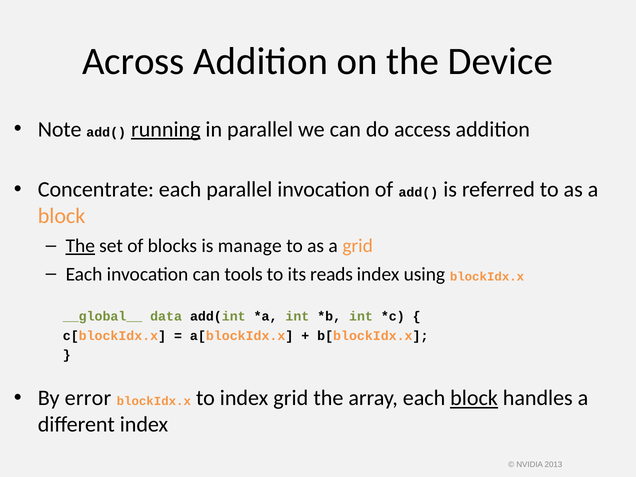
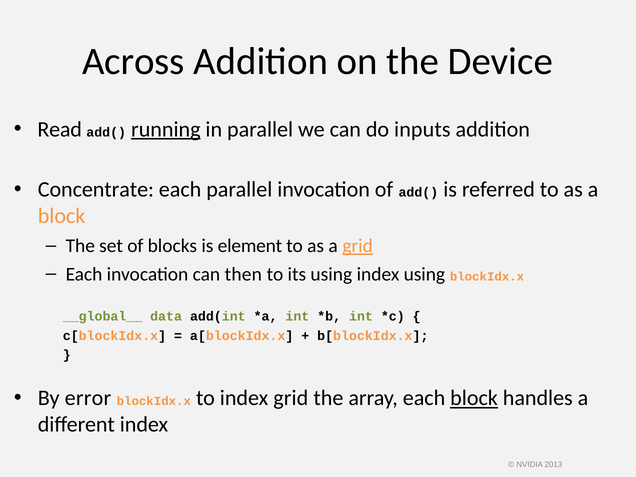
Note: Note -> Read
access: access -> inputs
The at (80, 246) underline: present -> none
manage: manage -> element
grid at (358, 246) underline: none -> present
tools: tools -> then
its reads: reads -> using
